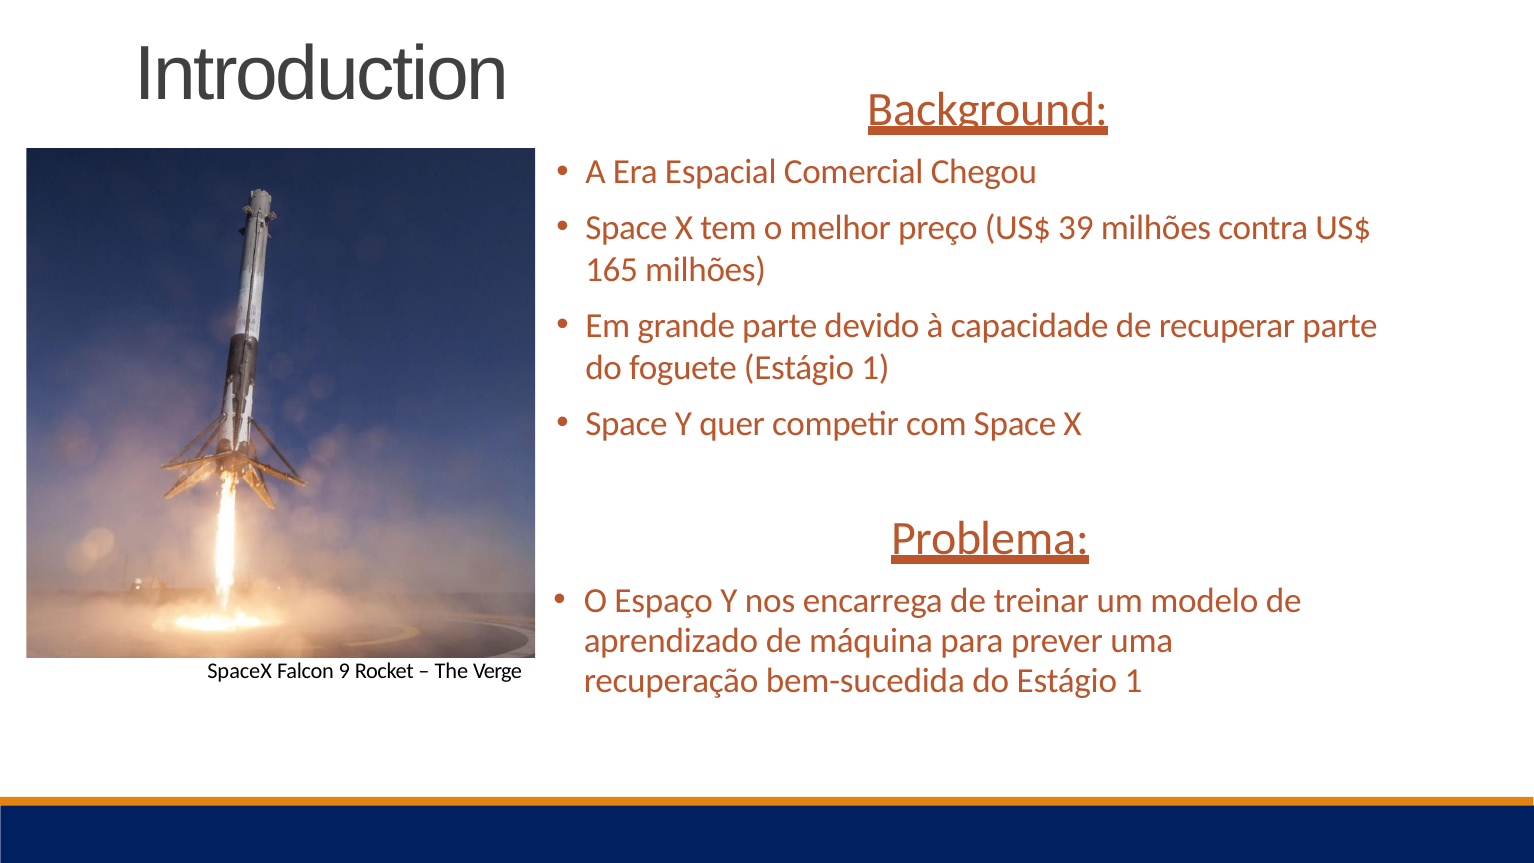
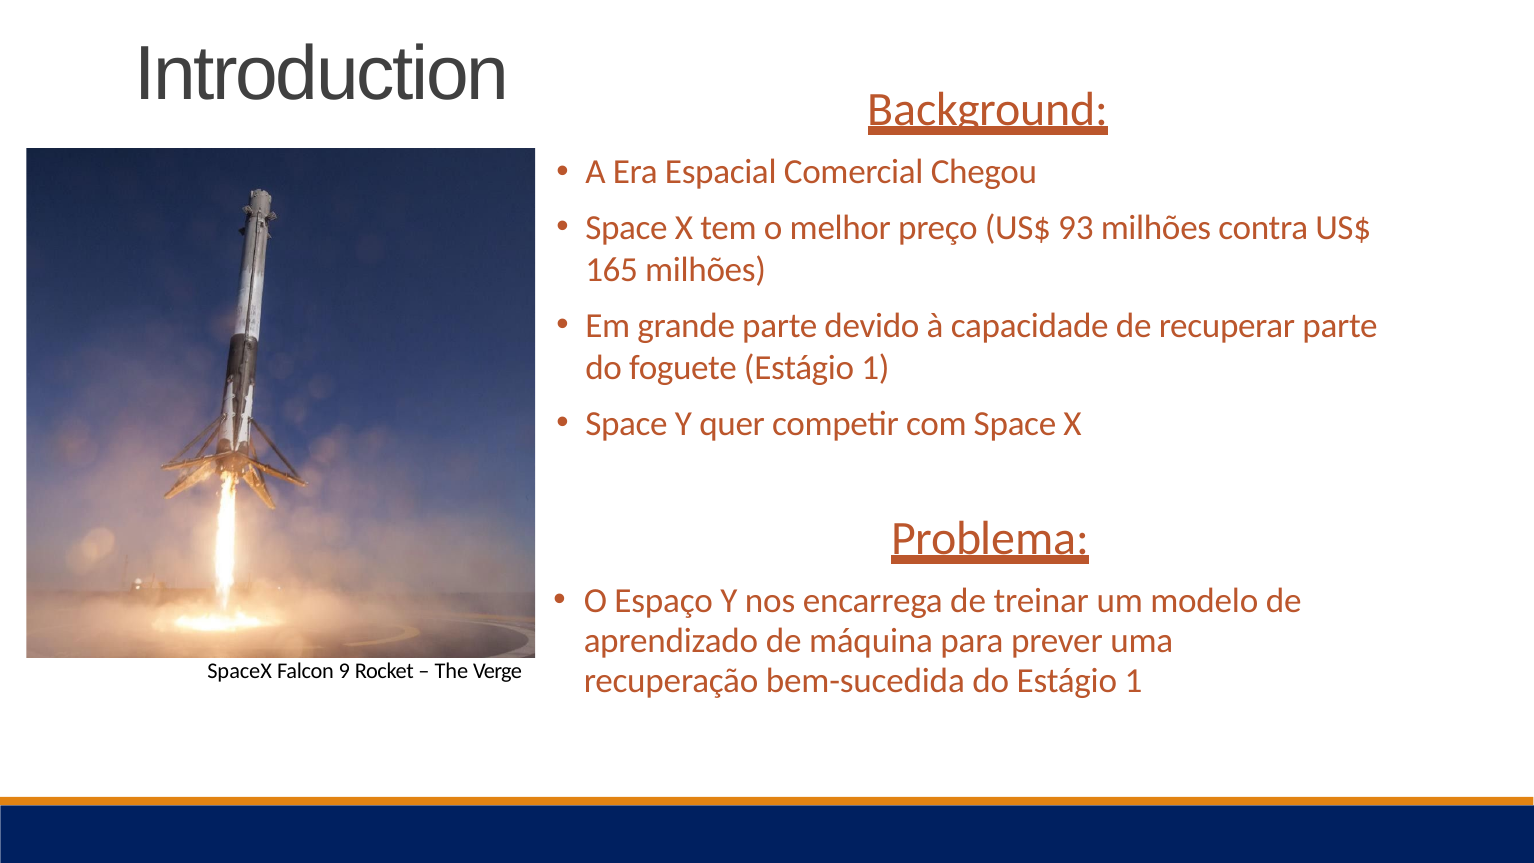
39: 39 -> 93
